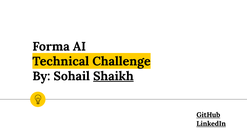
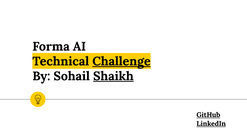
Challenge underline: none -> present
